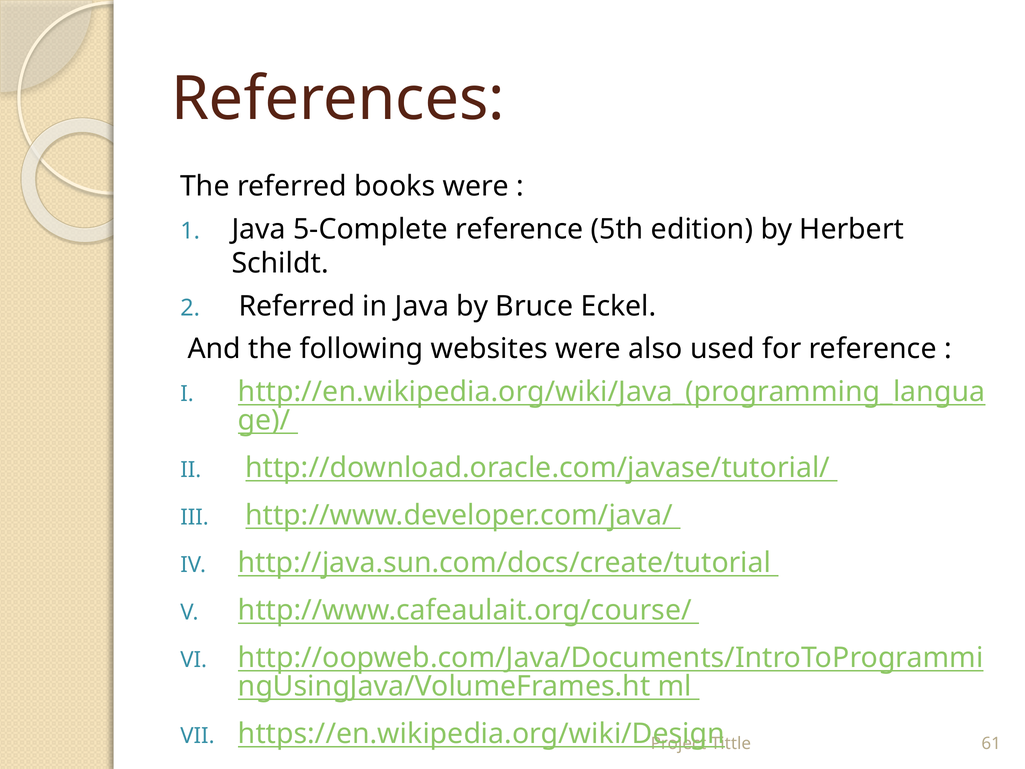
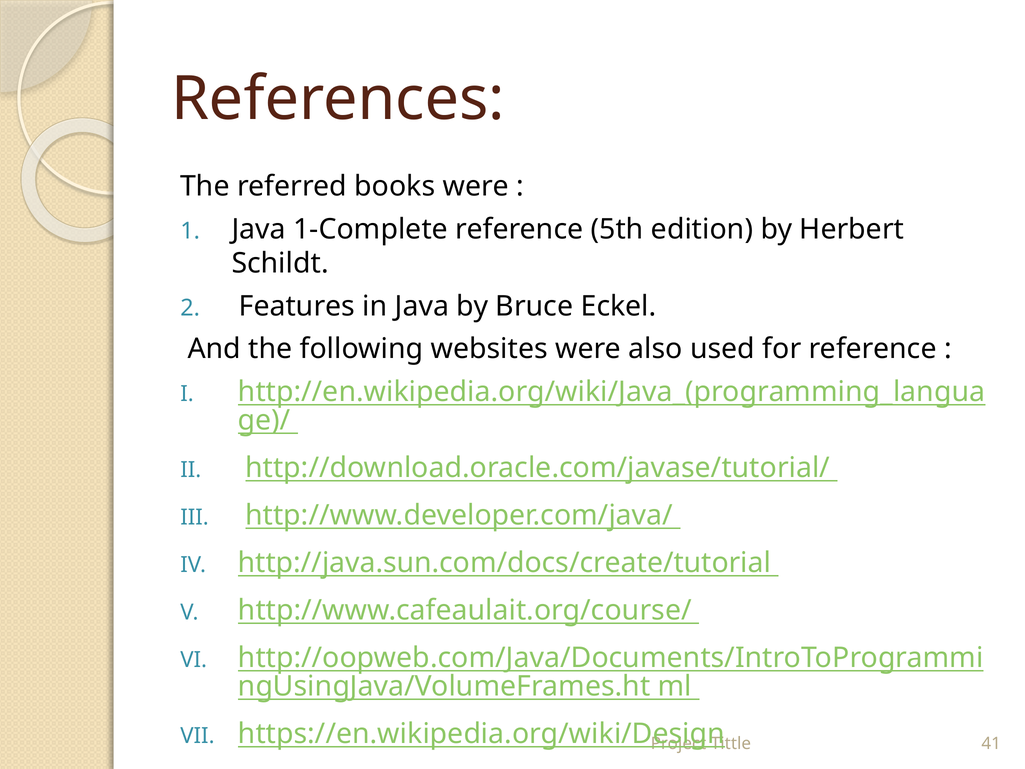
5-Complete: 5-Complete -> 1-Complete
Referred at (297, 306): Referred -> Features
61: 61 -> 41
